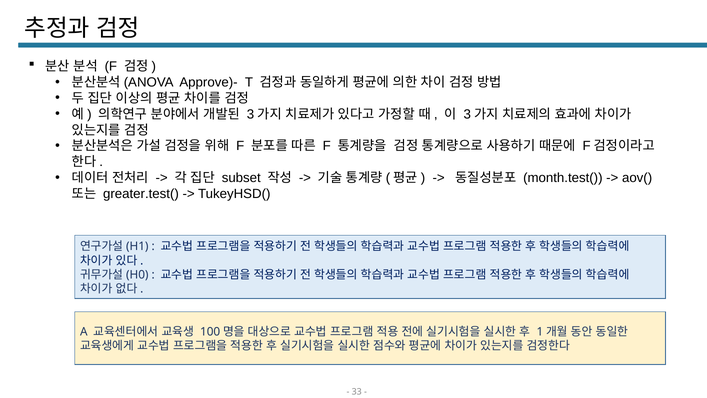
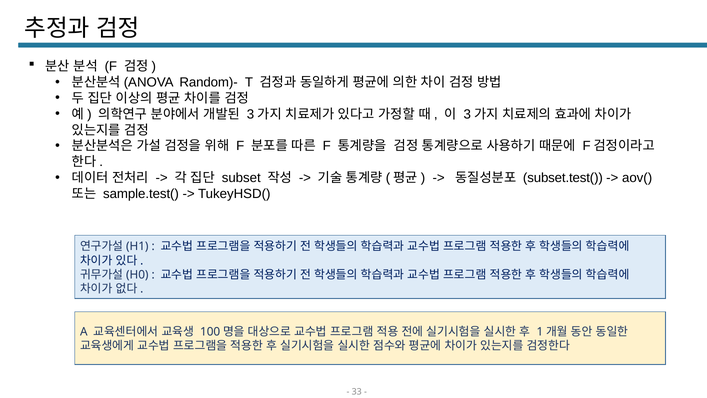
Approve)-: Approve)- -> Random)-
month.test(: month.test( -> subset.test(
greater.test(: greater.test( -> sample.test(
